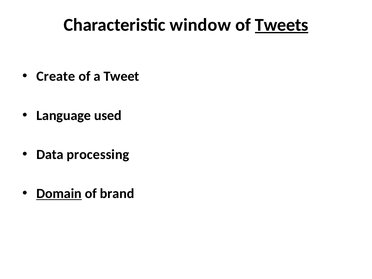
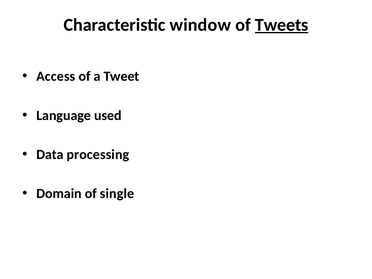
Create: Create -> Access
Domain underline: present -> none
brand: brand -> single
